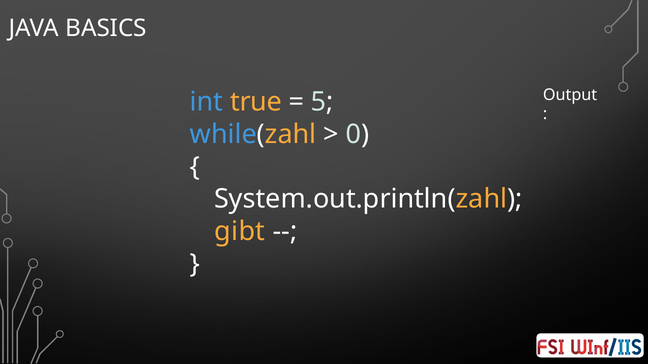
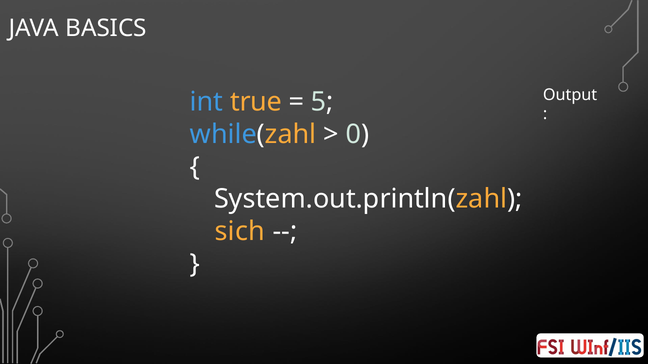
gibt: gibt -> sich
